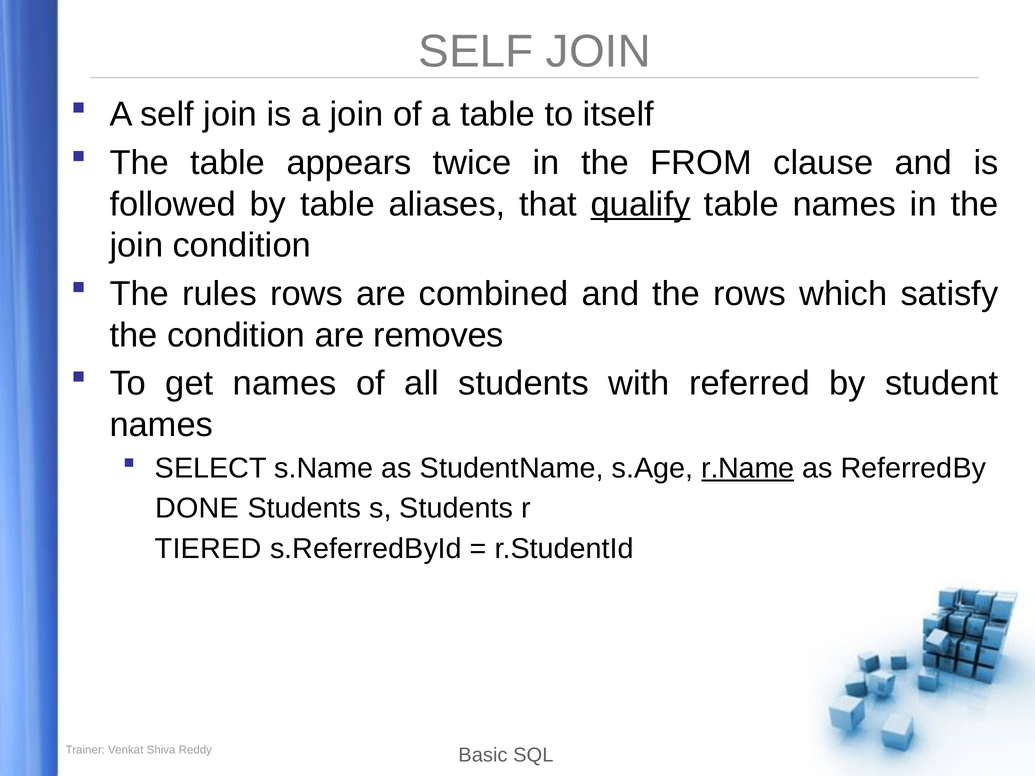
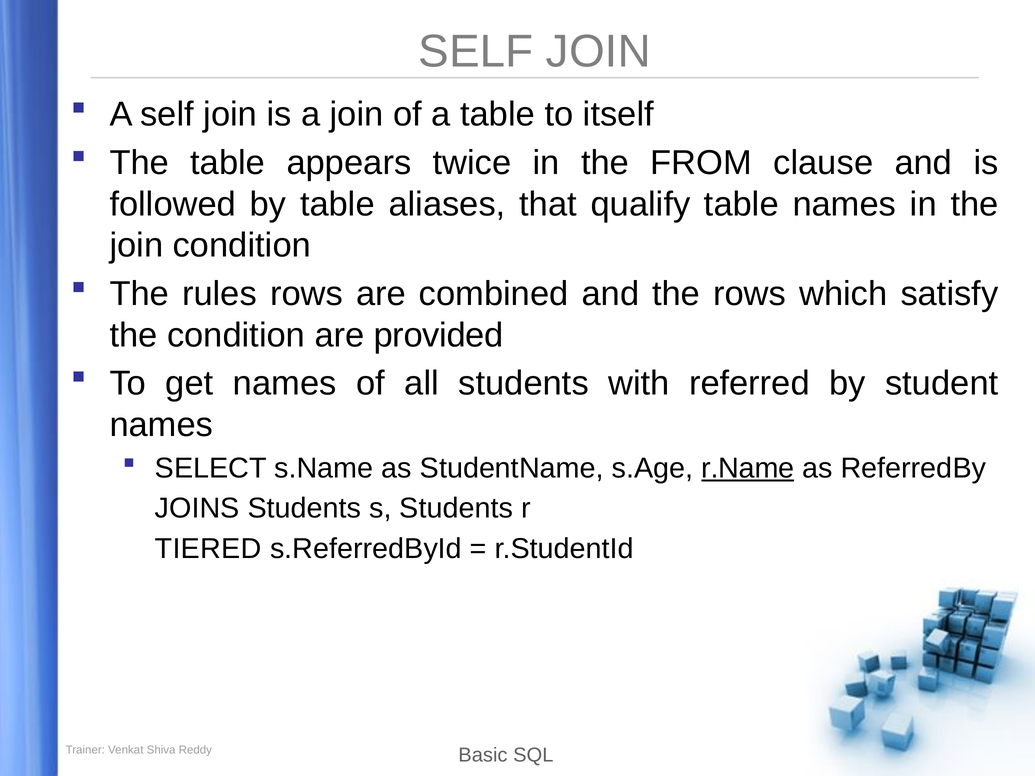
qualify underline: present -> none
removes: removes -> provided
DONE: DONE -> JOINS
